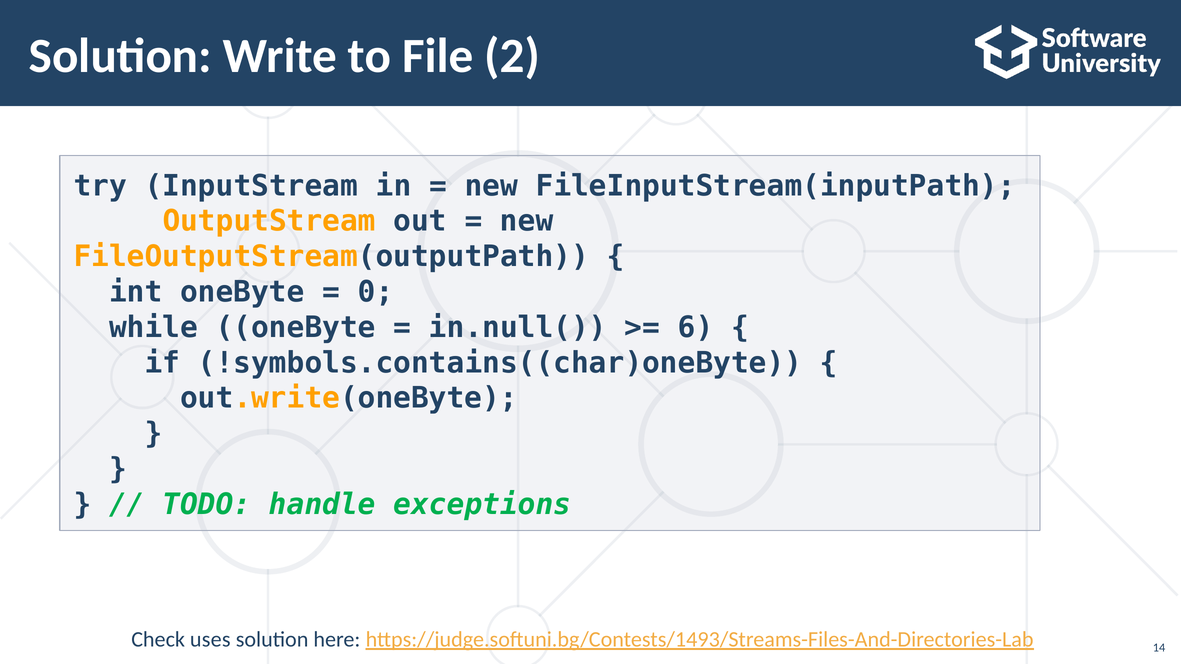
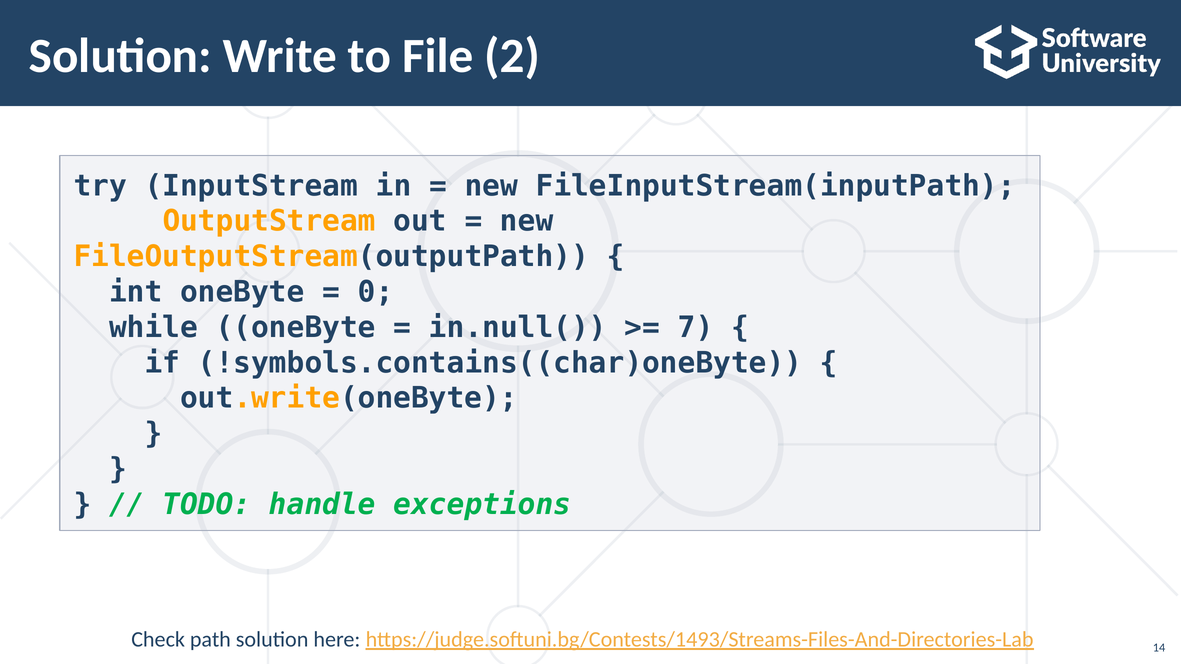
6: 6 -> 7
uses: uses -> path
